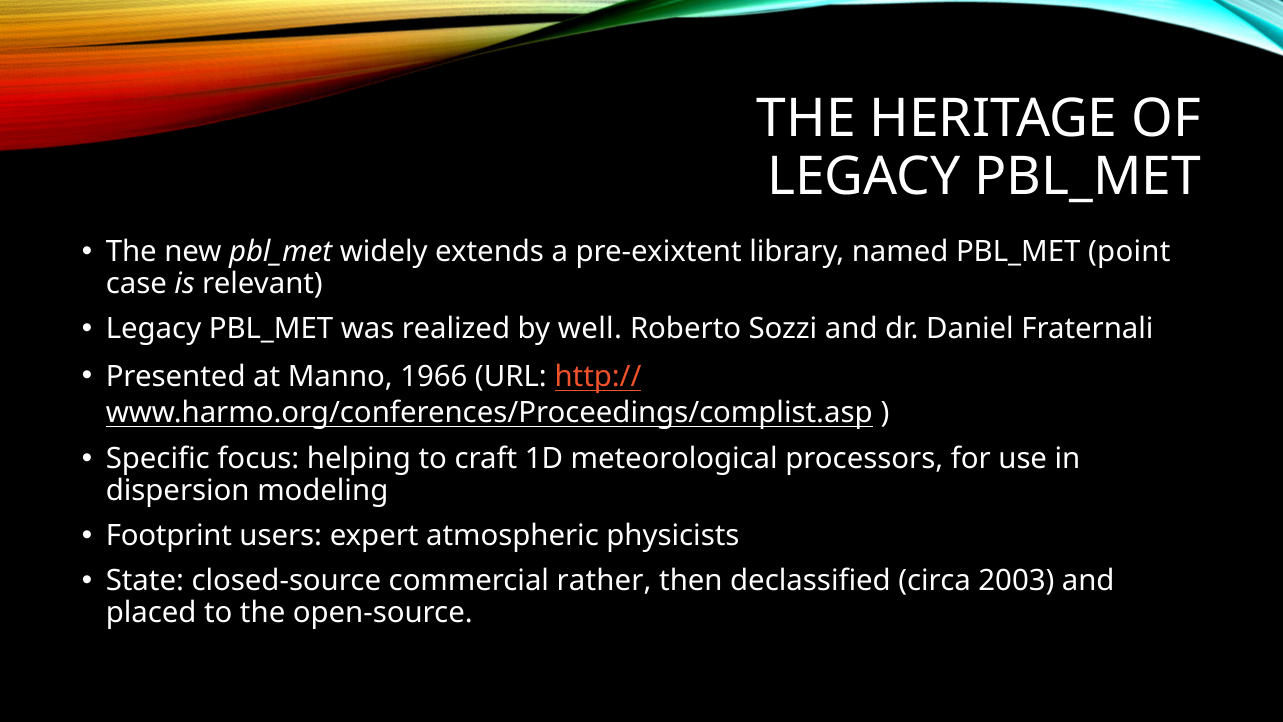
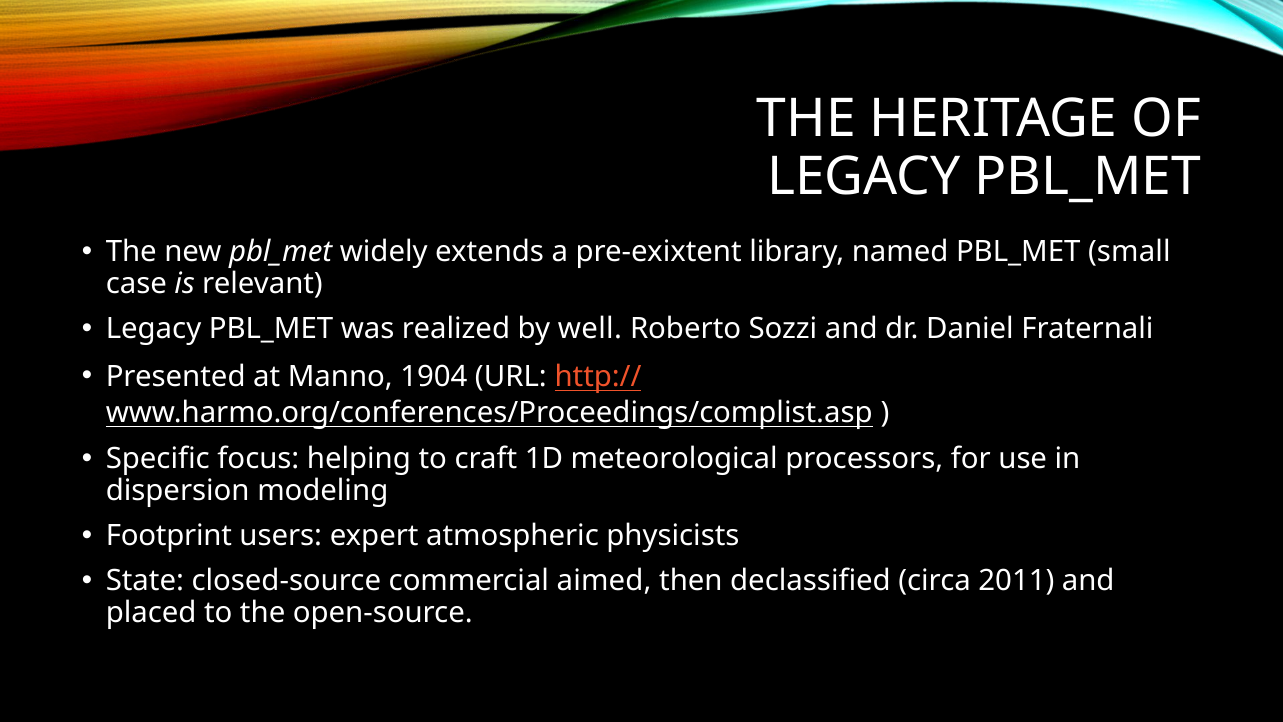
point: point -> small
1966: 1966 -> 1904
rather: rather -> aimed
2003: 2003 -> 2011
